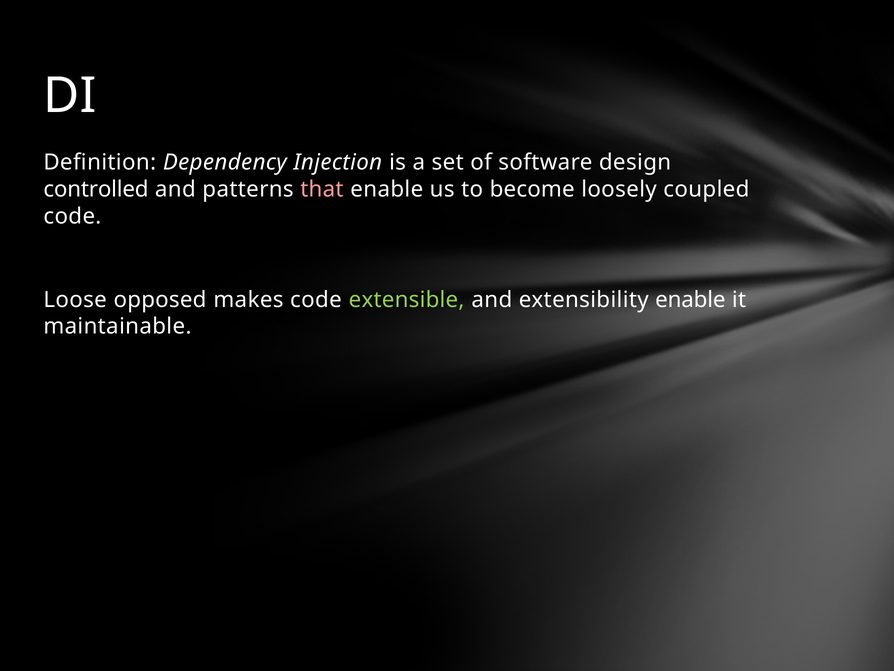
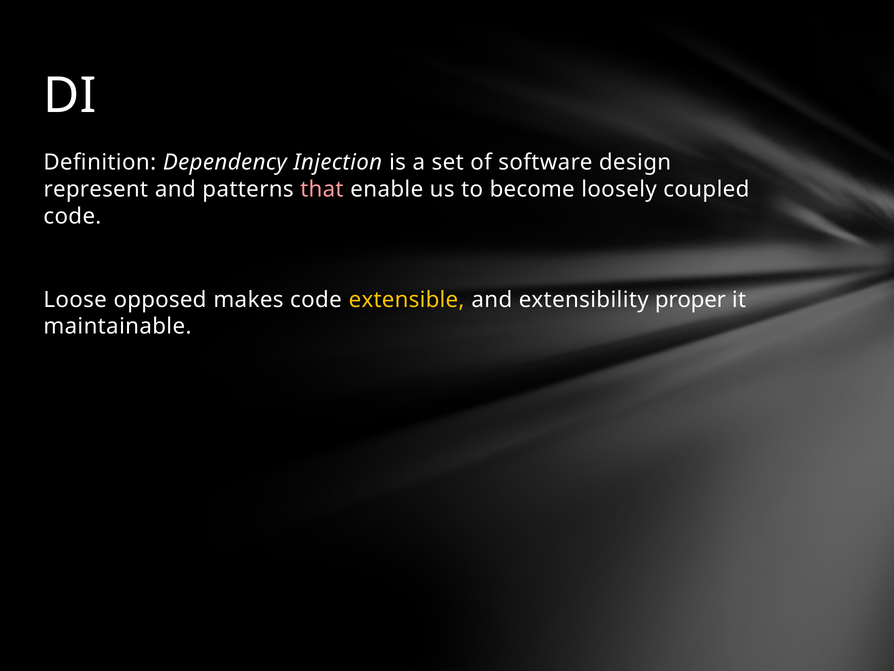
controlled: controlled -> represent
extensible colour: light green -> yellow
extensibility enable: enable -> proper
